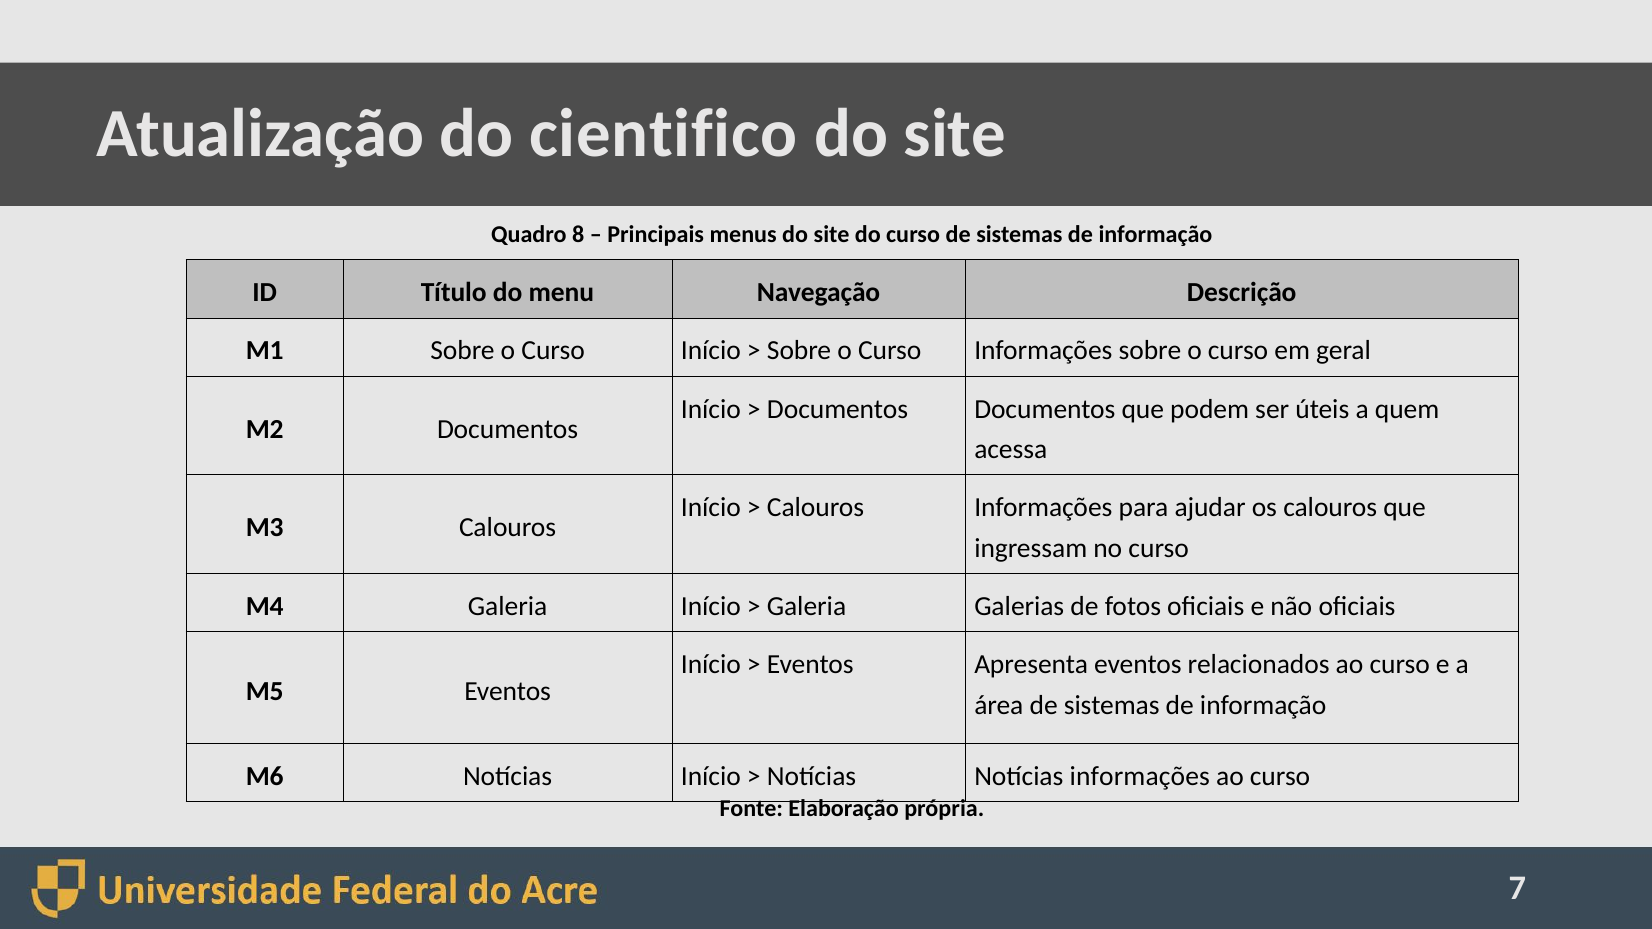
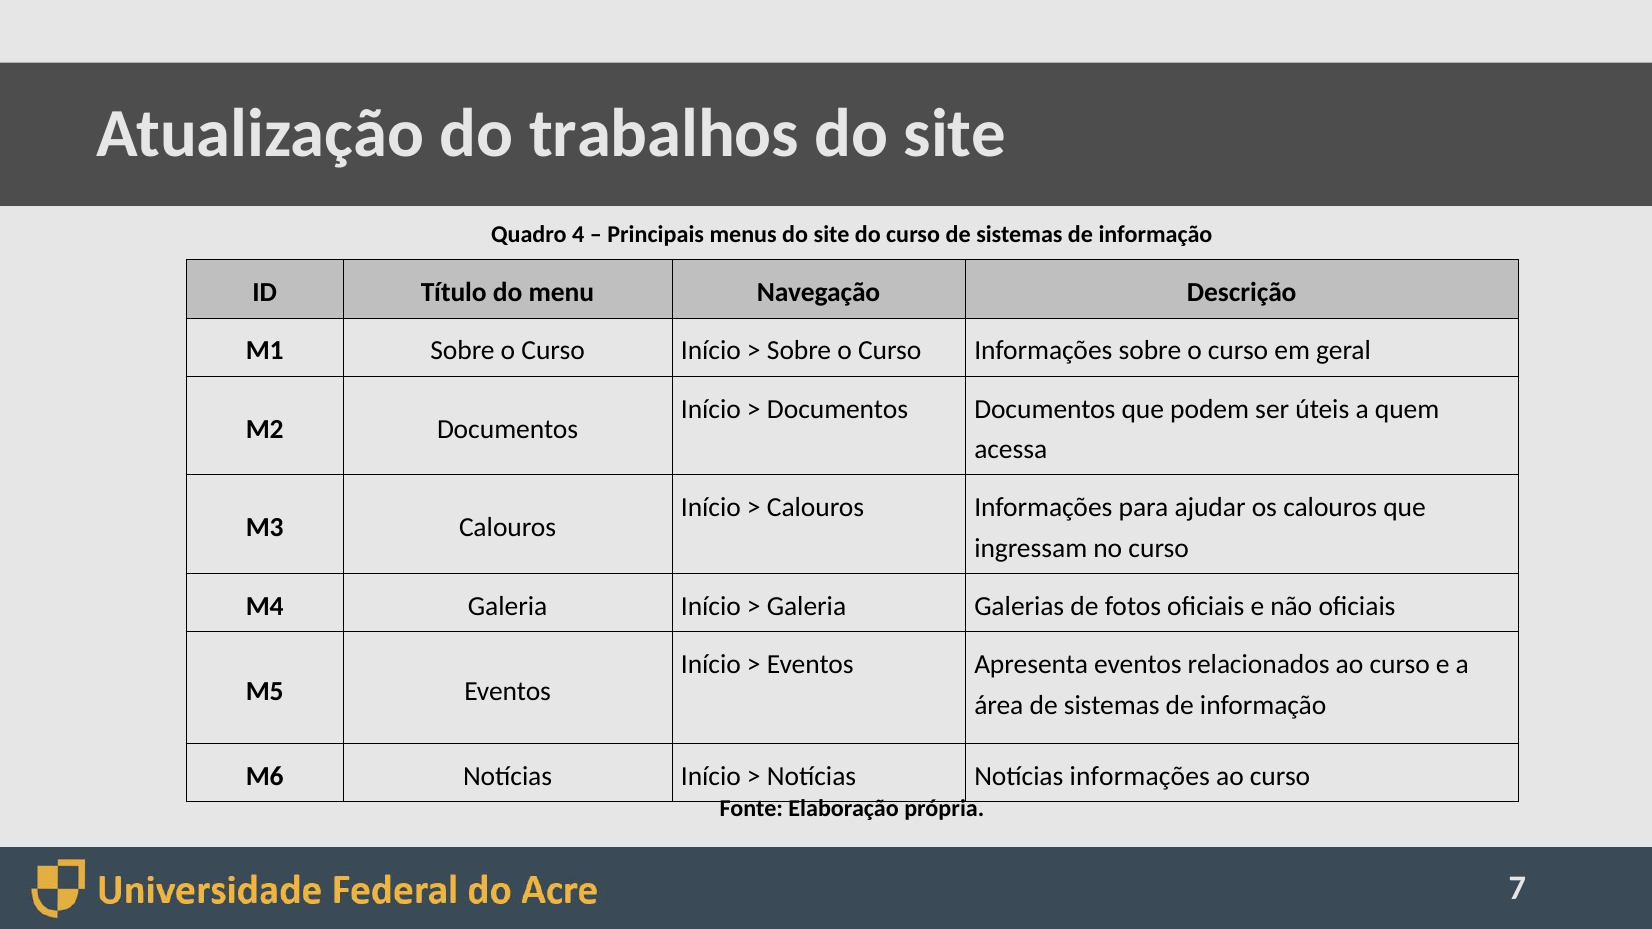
cientifico: cientifico -> trabalhos
8: 8 -> 4
